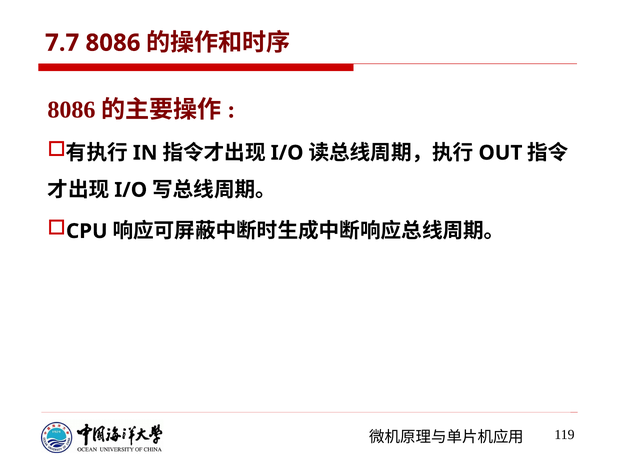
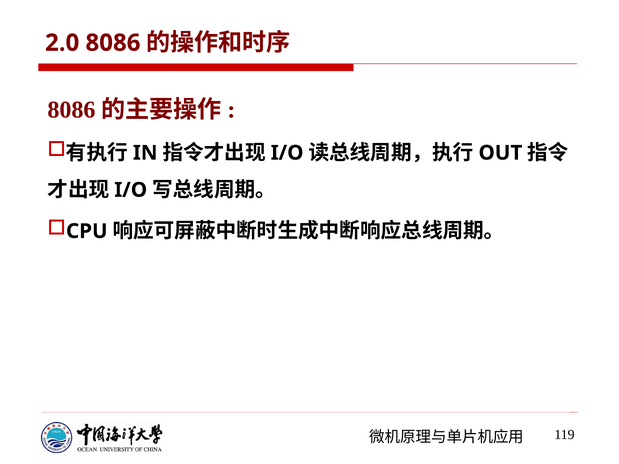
7.7: 7.7 -> 2.0
